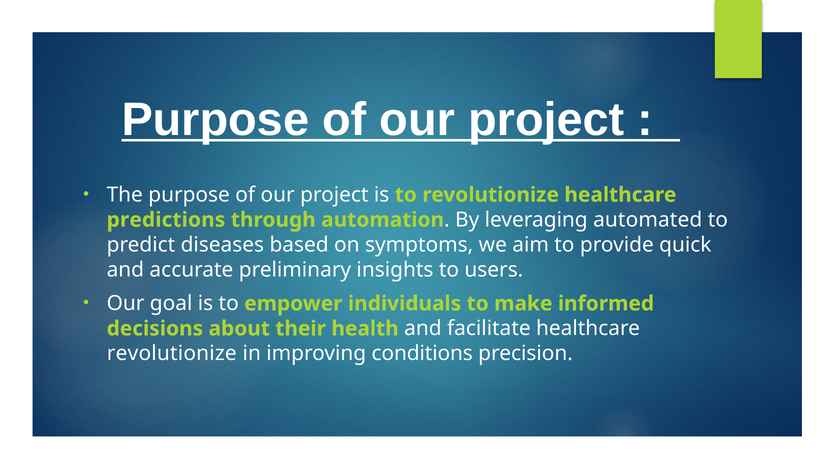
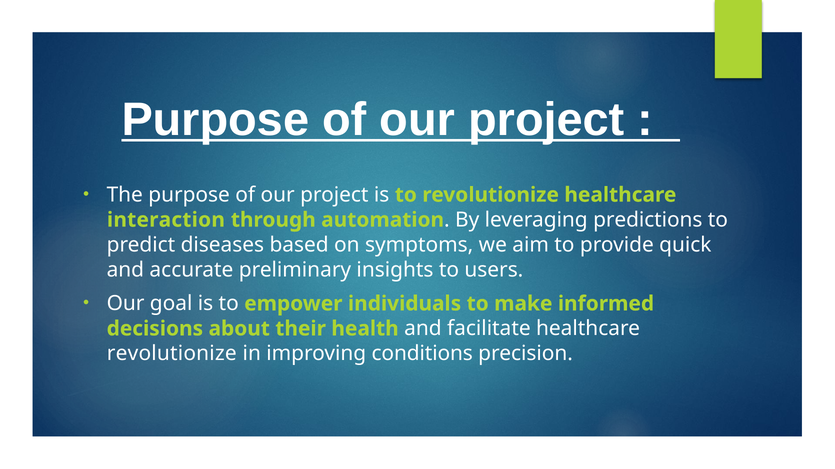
predictions: predictions -> interaction
automated: automated -> predictions
